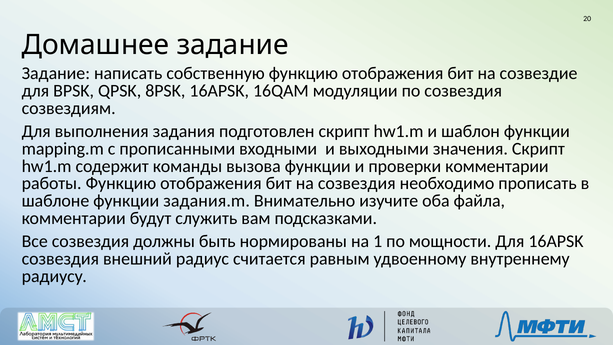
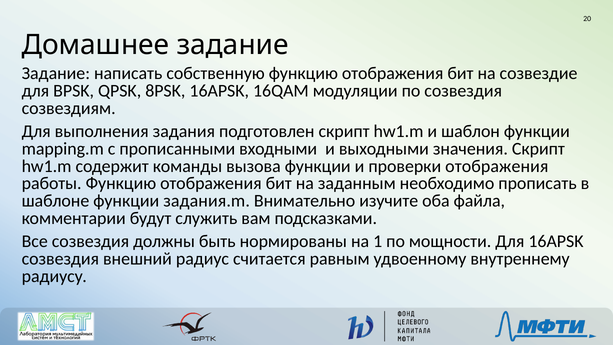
проверки комментарии: комментарии -> отображения
на созвездия: созвездия -> заданным
